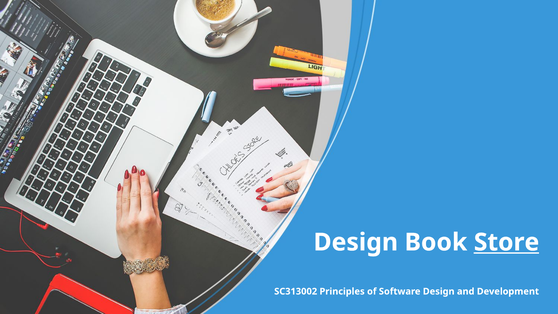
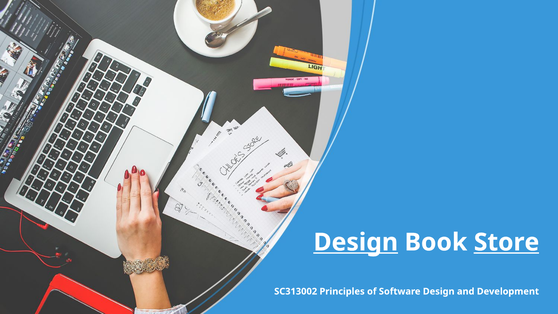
Design at (356, 242) underline: none -> present
